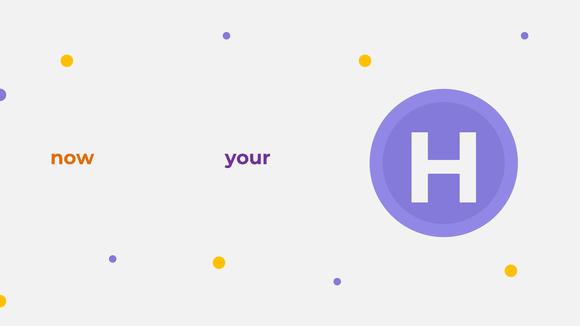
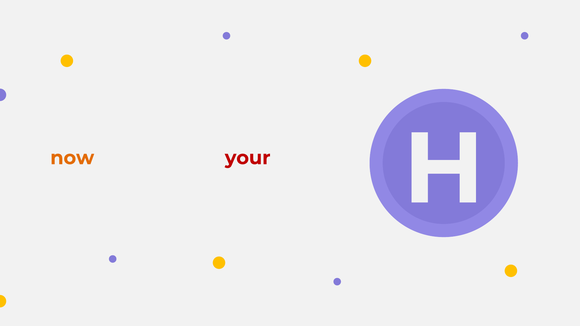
your at (248, 158) colour: purple -> red
